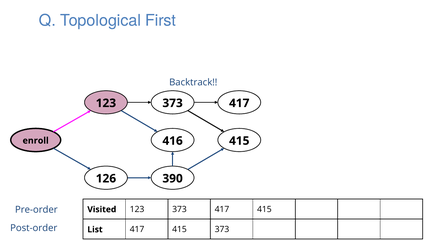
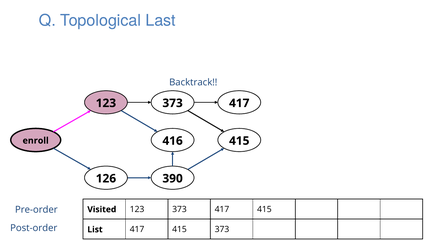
First: First -> Last
